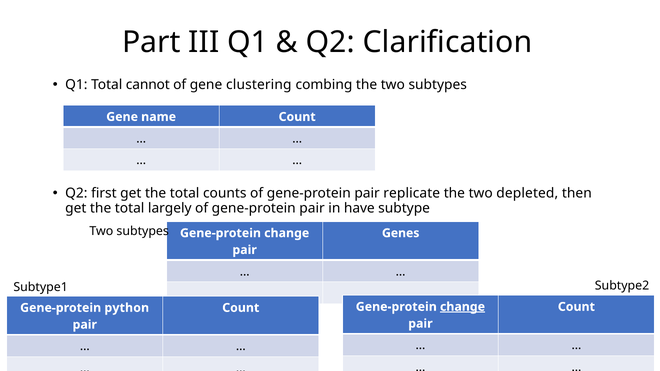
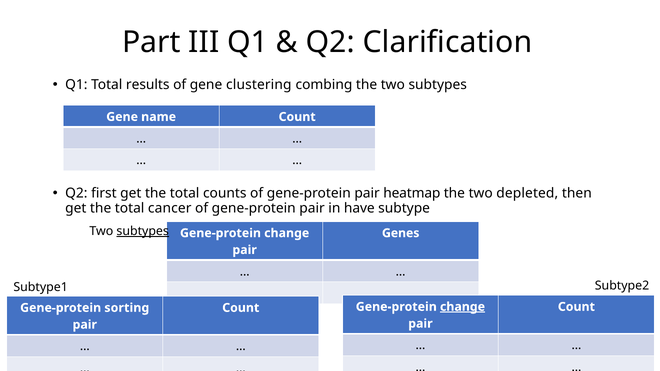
cannot: cannot -> results
replicate: replicate -> heatmap
largely: largely -> cancer
subtypes at (143, 231) underline: none -> present
python: python -> sorting
